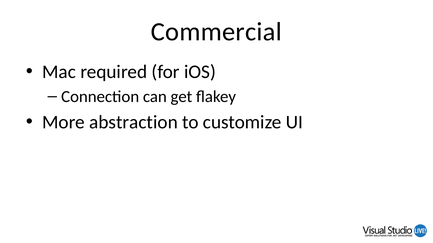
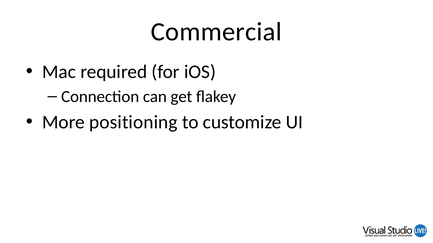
abstraction: abstraction -> positioning
